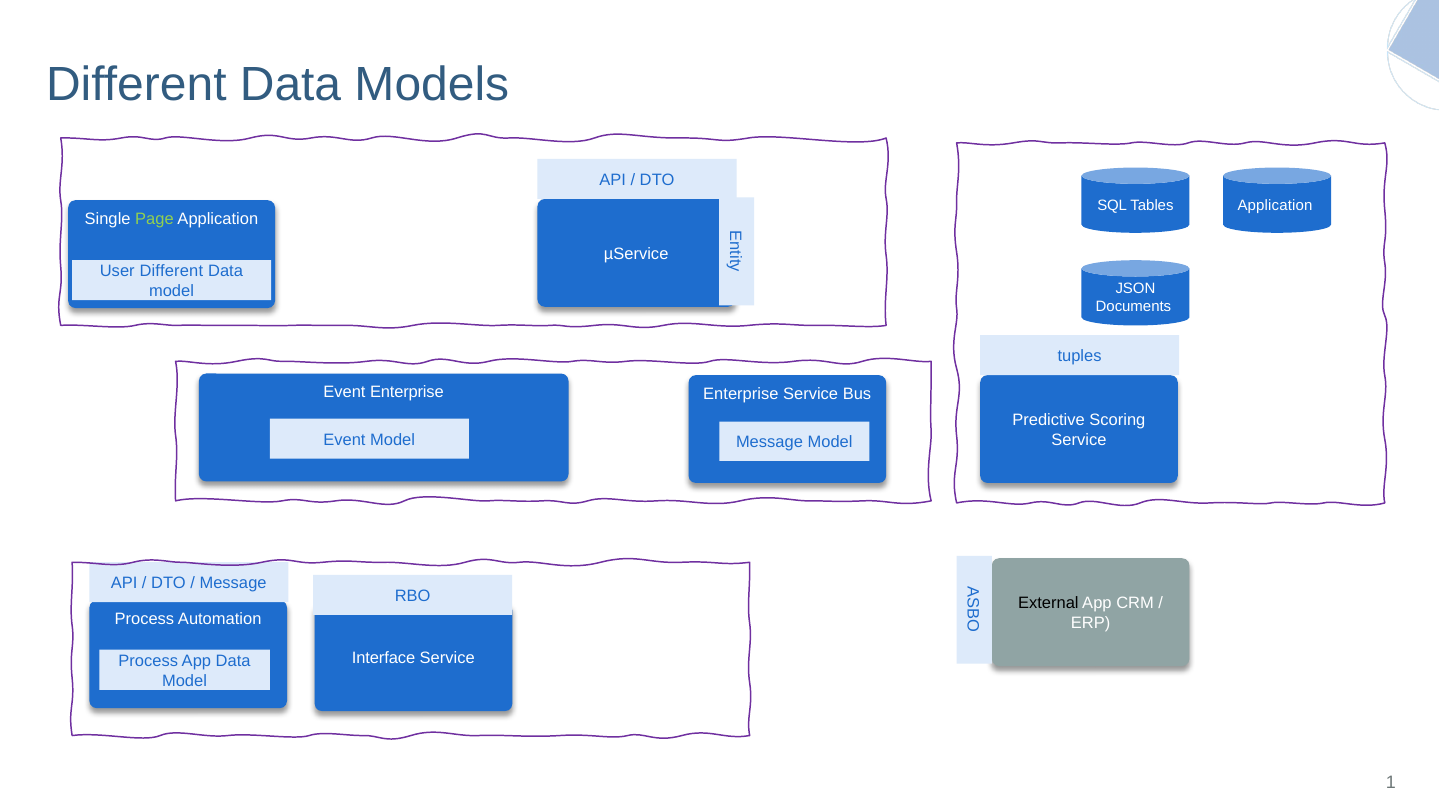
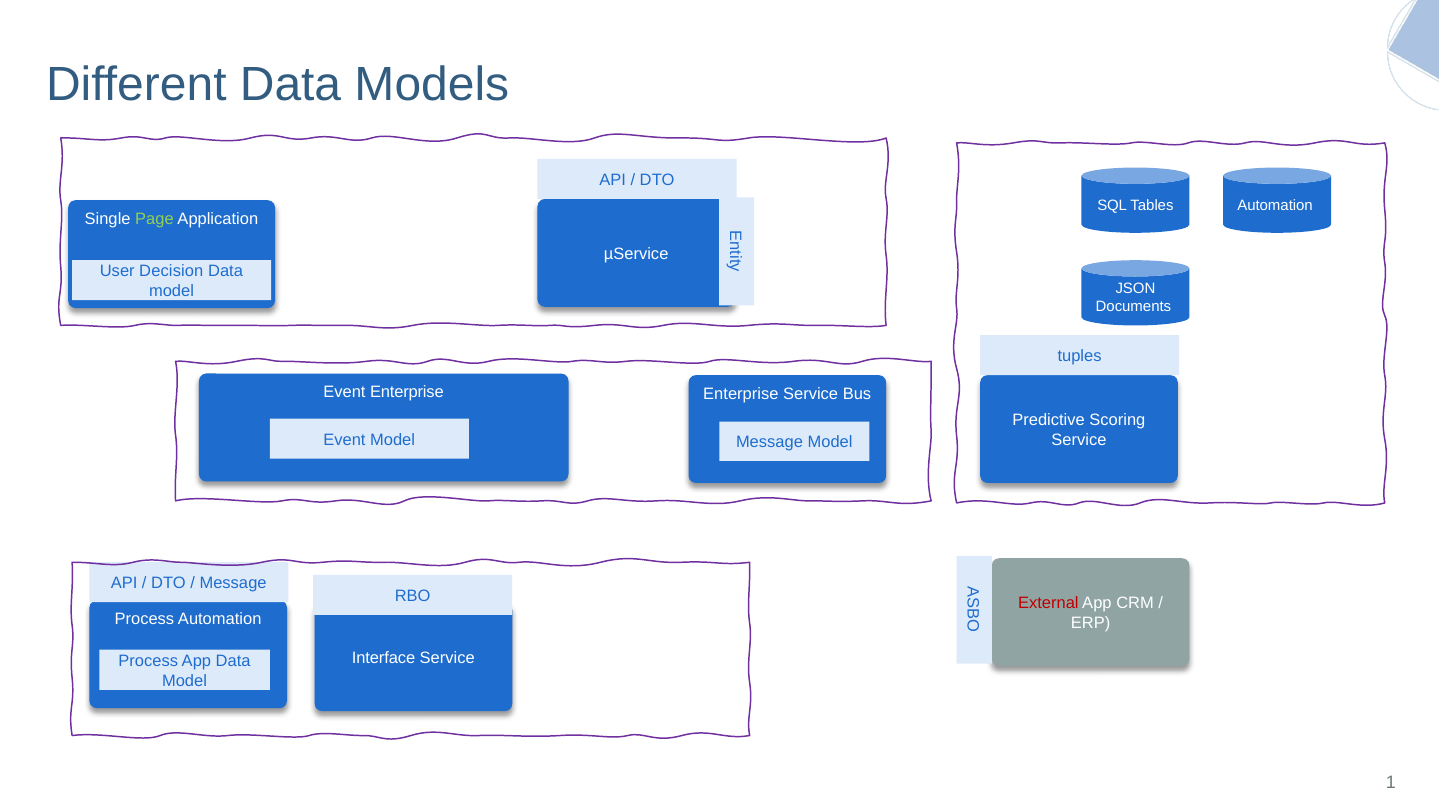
Application at (1275, 205): Application -> Automation
User Different: Different -> Decision
External colour: black -> red
